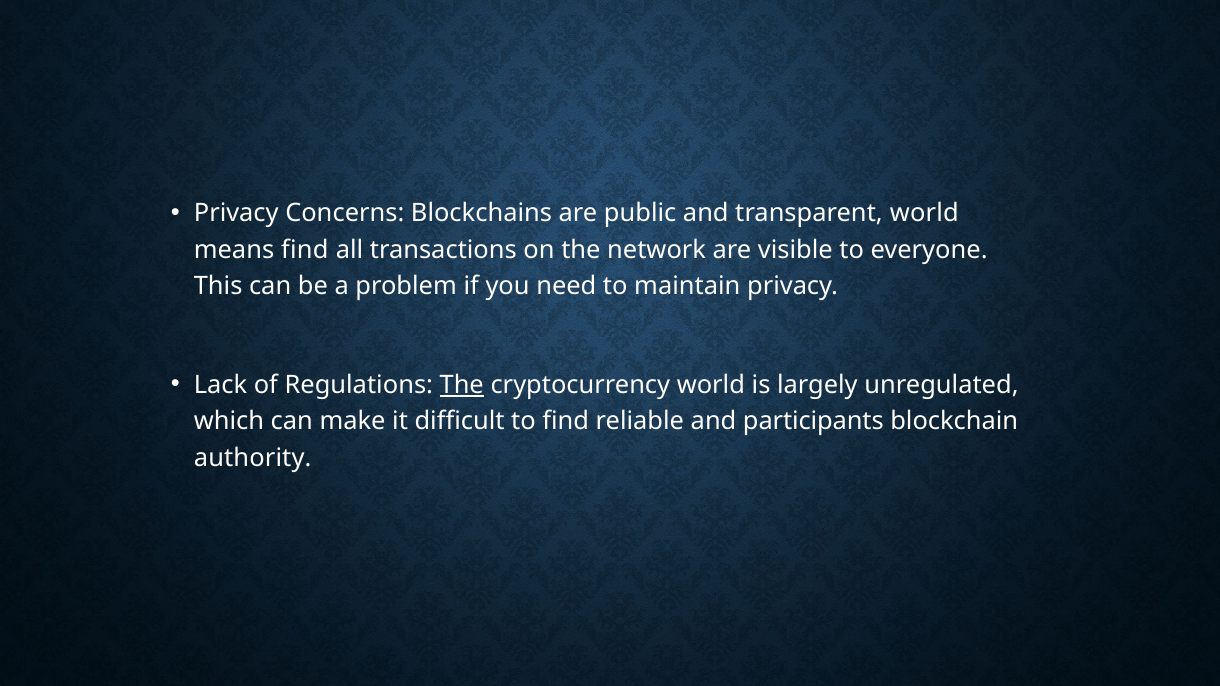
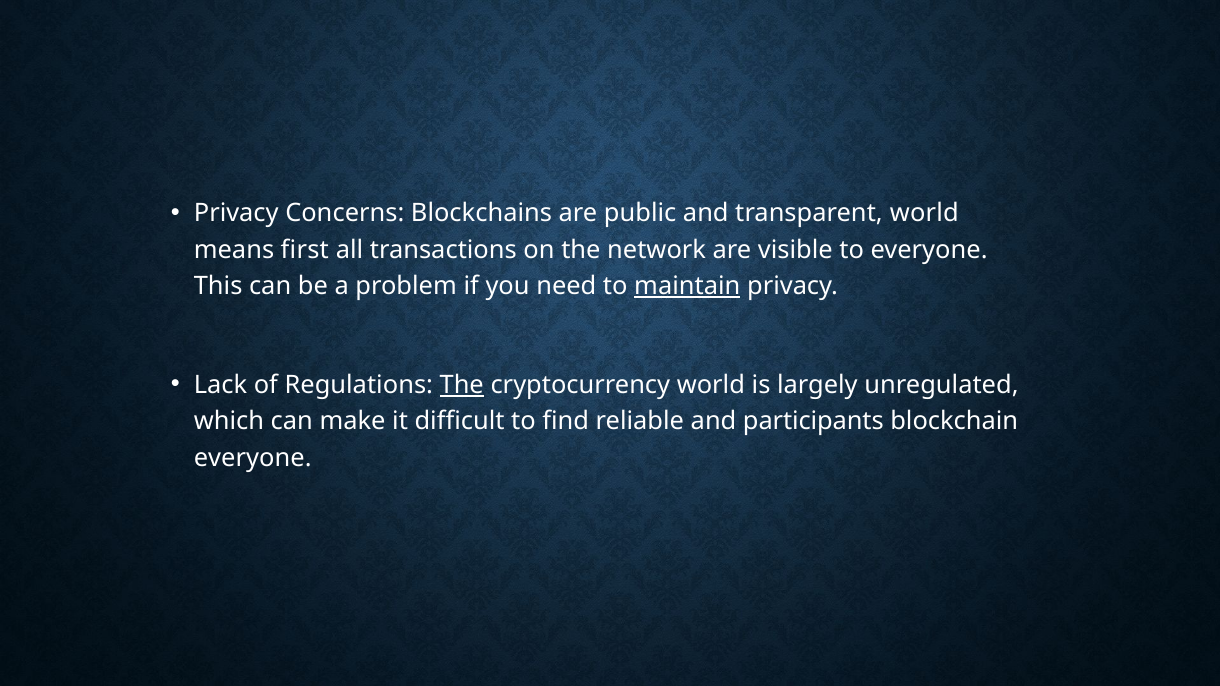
means find: find -> first
maintain underline: none -> present
authority at (253, 458): authority -> everyone
